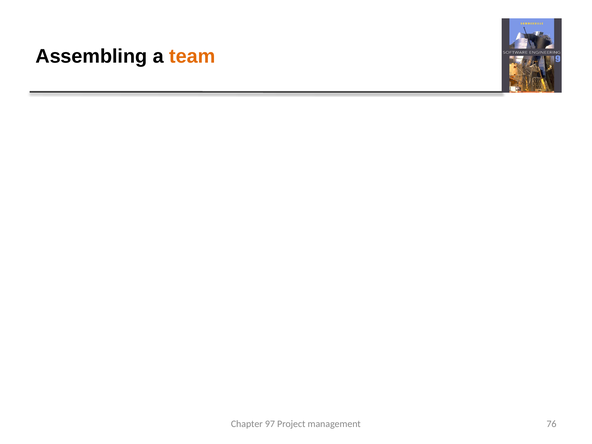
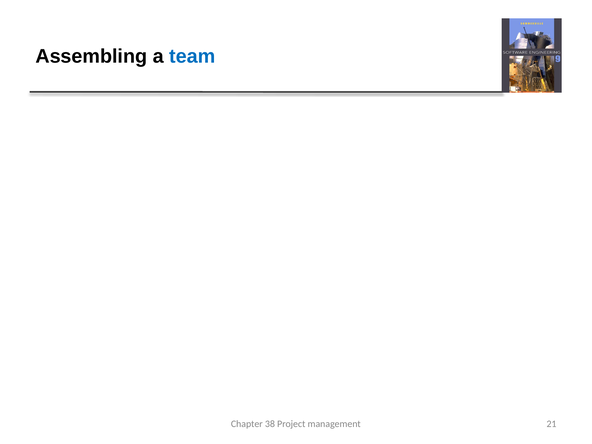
team colour: orange -> blue
97: 97 -> 38
76: 76 -> 21
